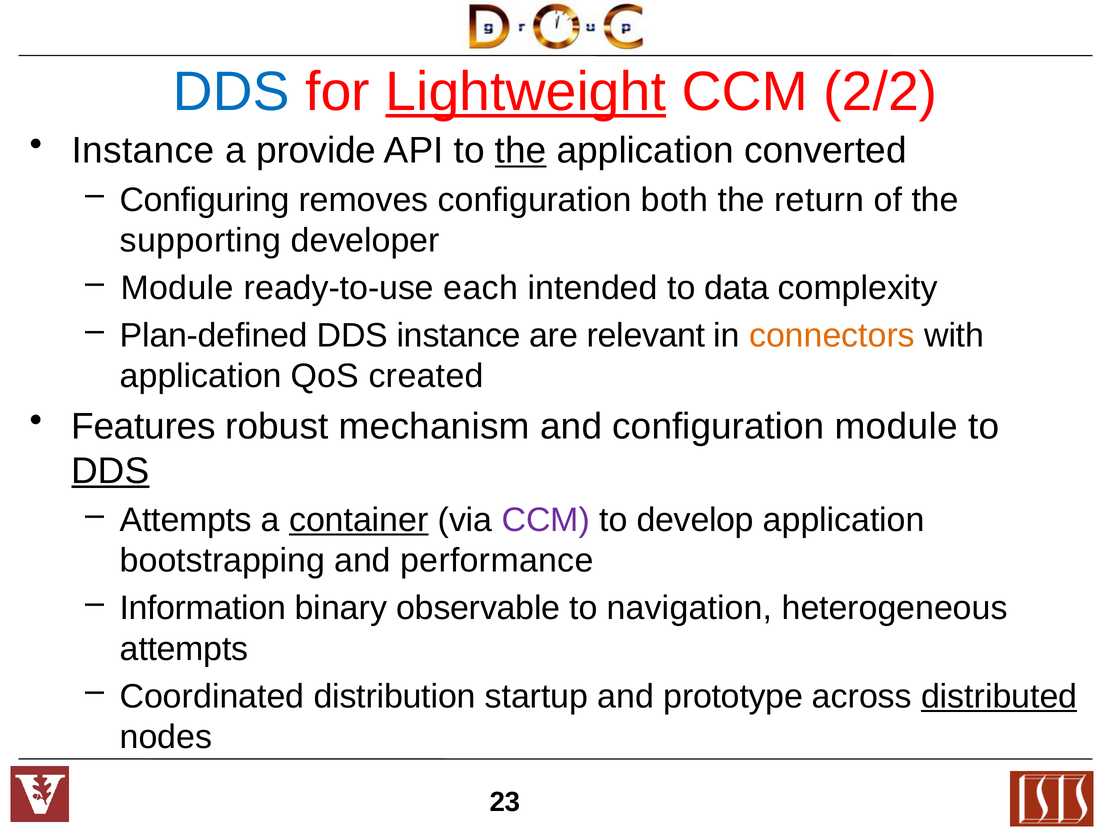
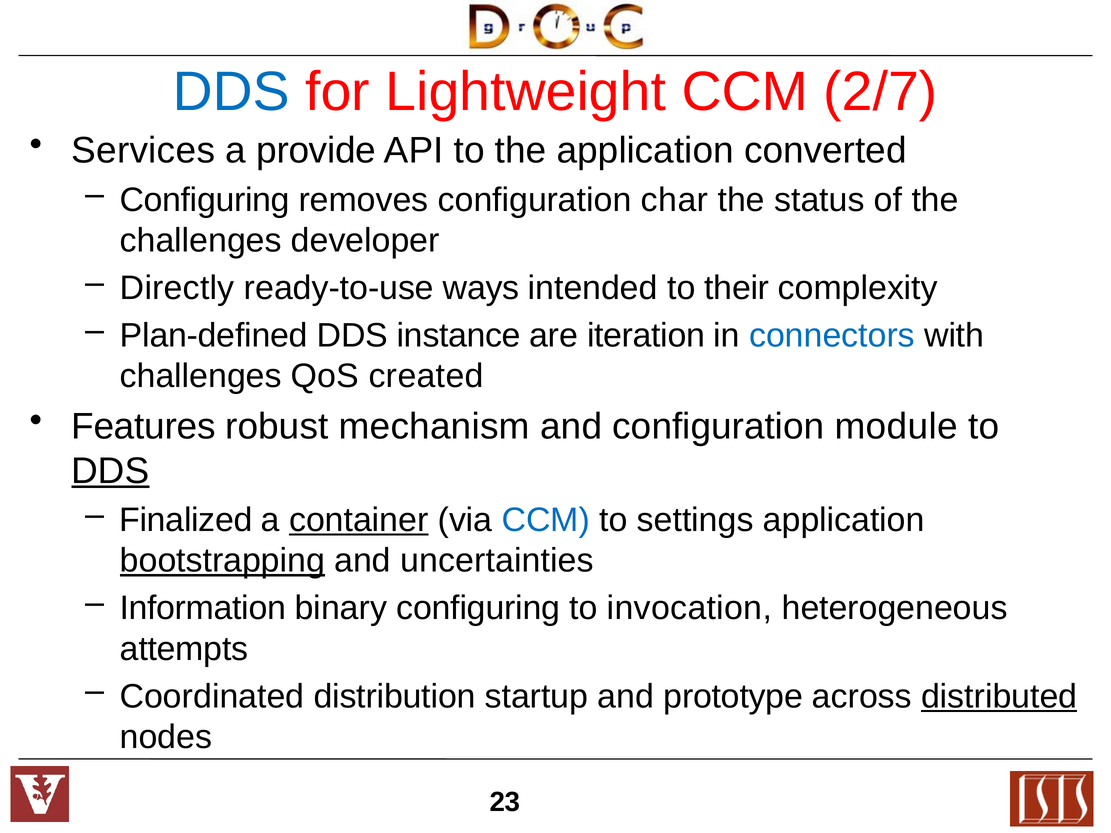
Lightweight underline: present -> none
2/2: 2/2 -> 2/7
Instance at (143, 151): Instance -> Services
the at (521, 151) underline: present -> none
both: both -> char
return: return -> status
supporting at (201, 241): supporting -> challenges
Module at (177, 288): Module -> Directly
each: each -> ways
data: data -> their
relevant: relevant -> iteration
connectors colour: orange -> blue
application at (201, 376): application -> challenges
Attempts at (186, 520): Attempts -> Finalized
CCM at (546, 520) colour: purple -> blue
develop: develop -> settings
bootstrapping underline: none -> present
performance: performance -> uncertainties
binary observable: observable -> configuring
navigation: navigation -> invocation
